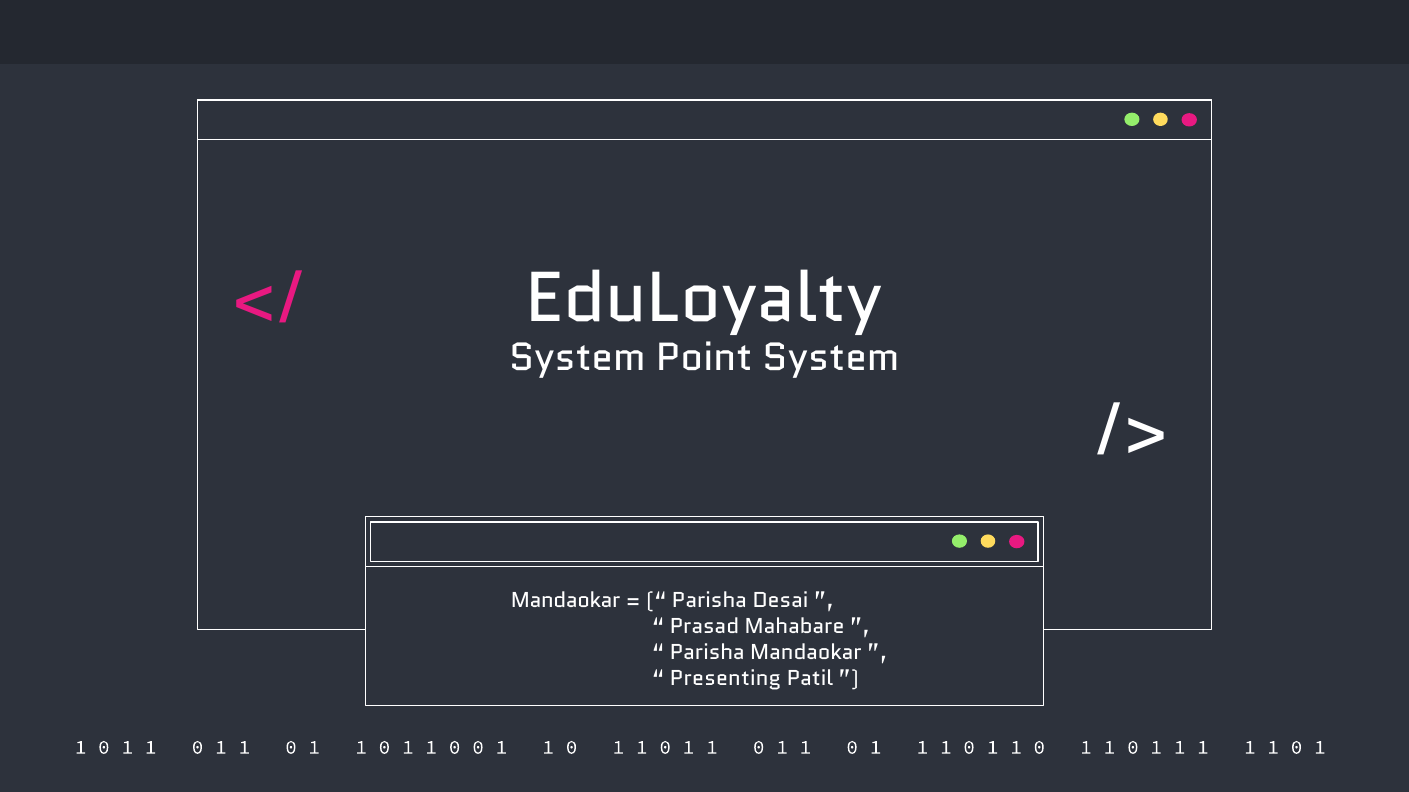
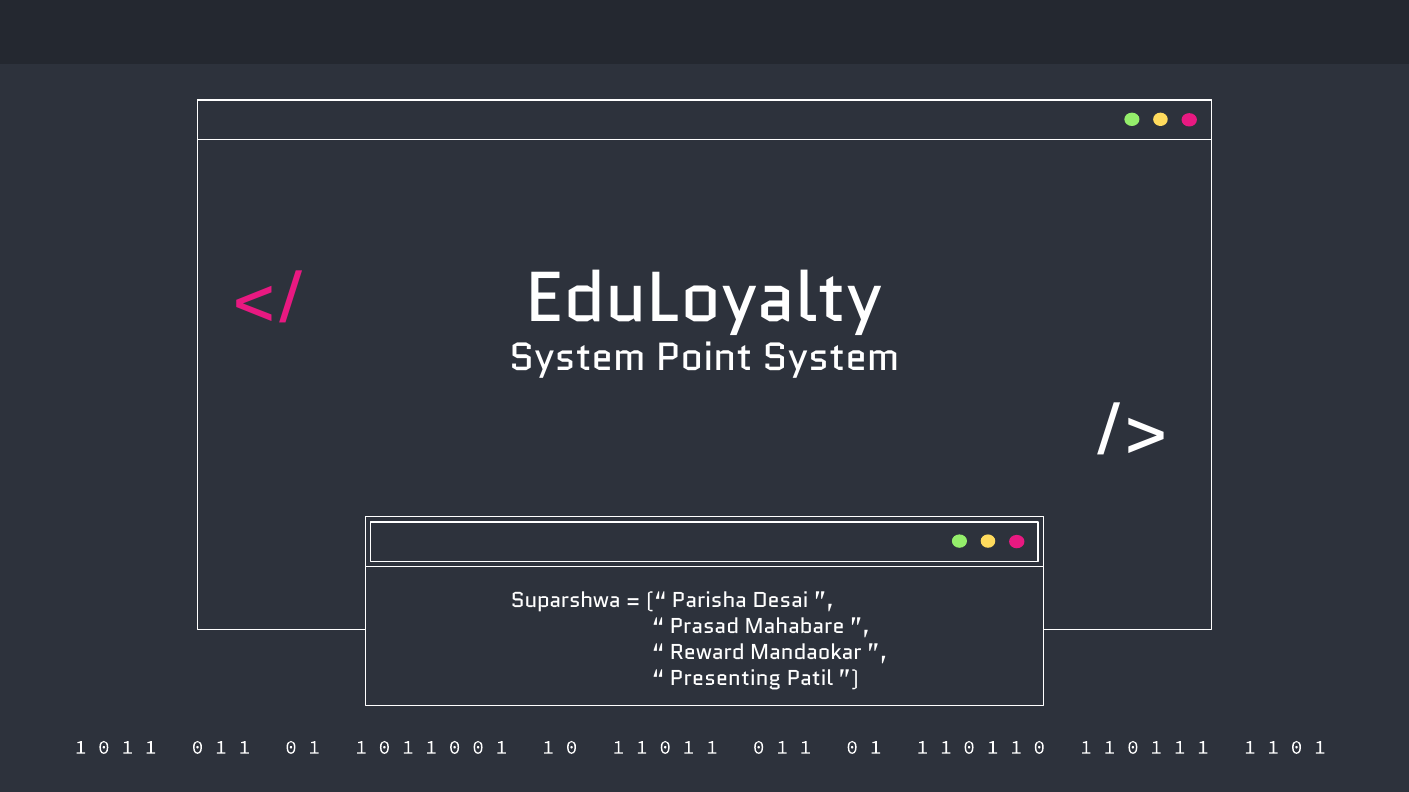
Mandaokar at (566, 601): Mandaokar -> Suparshwa
Parisha at (707, 653): Parisha -> Reward
